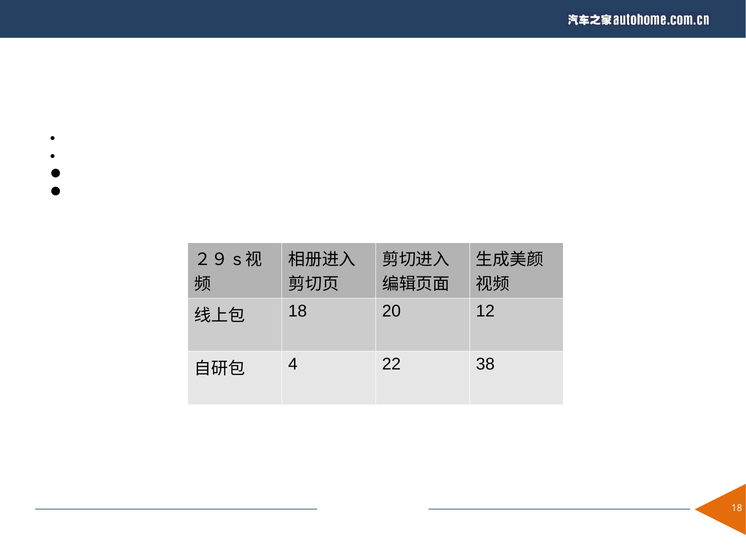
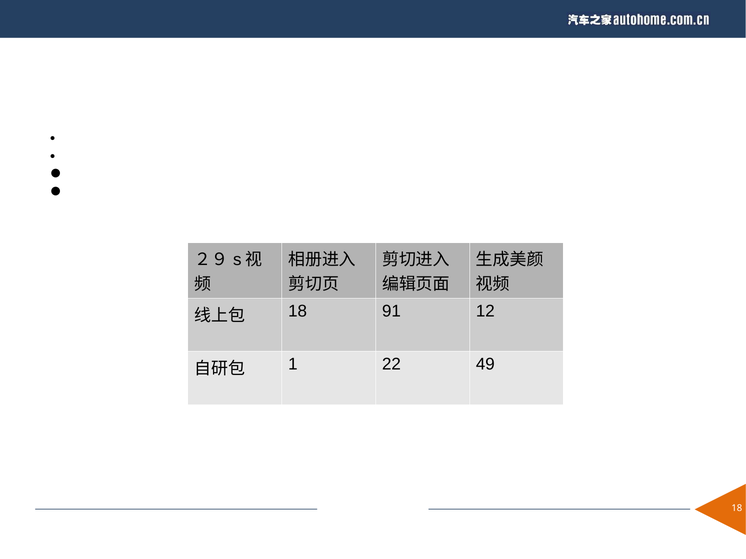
20: 20 -> 91
4: 4 -> 1
38: 38 -> 49
